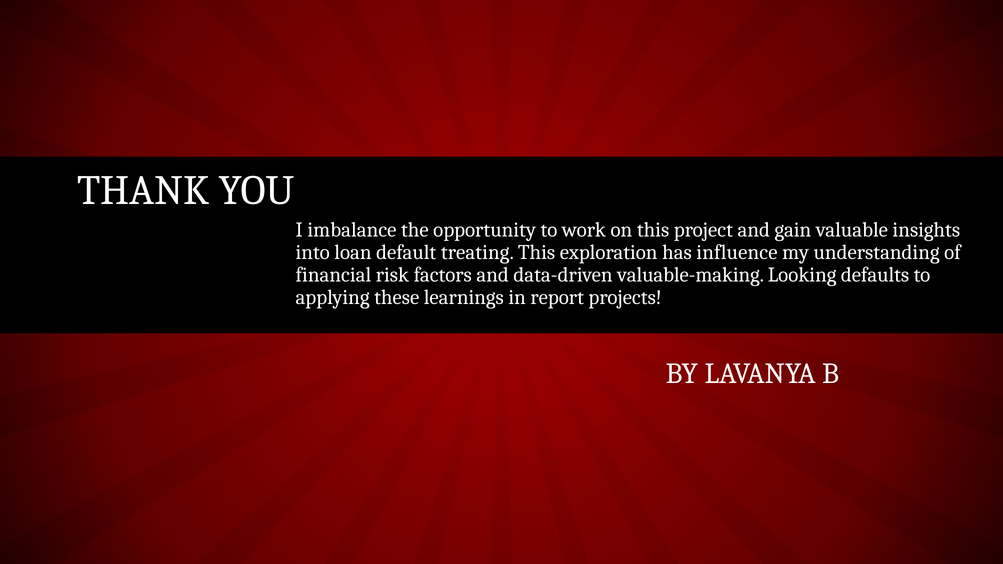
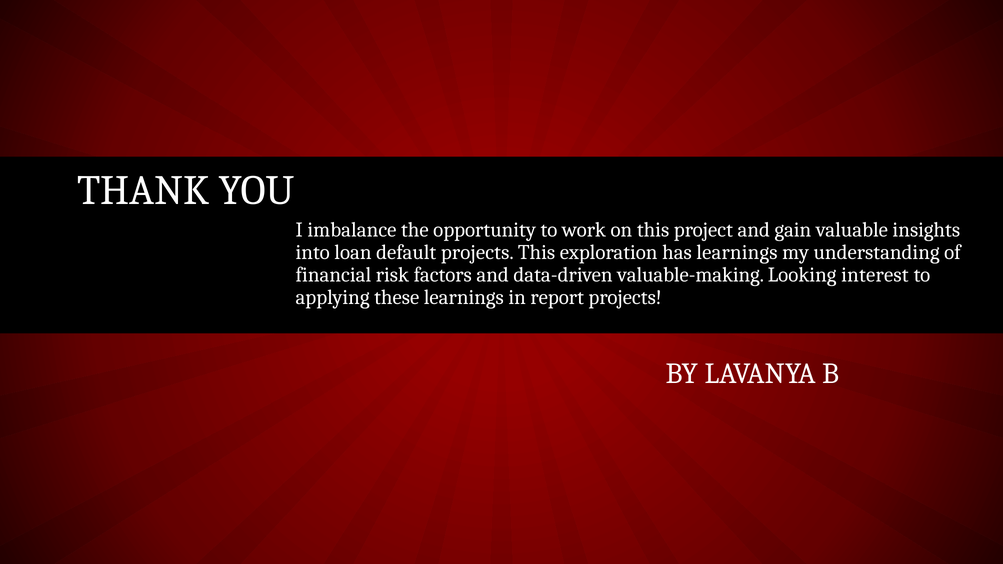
default treating: treating -> projects
has influence: influence -> learnings
defaults: defaults -> interest
